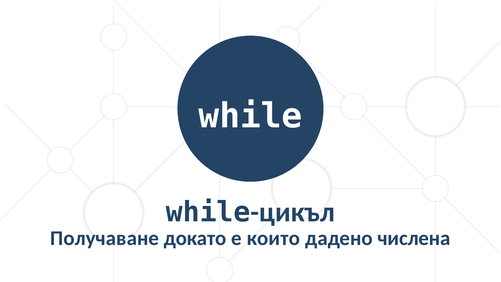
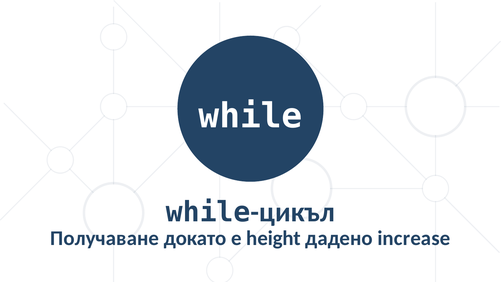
които: които -> height
числена: числена -> increase
